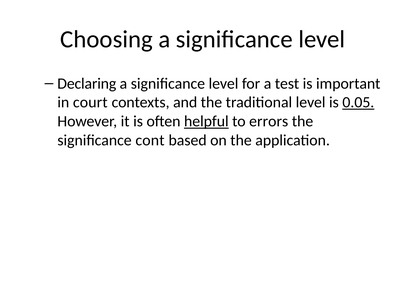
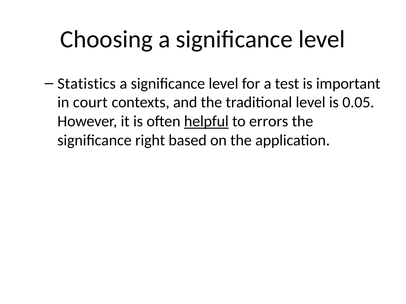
Declaring: Declaring -> Statistics
0.05 underline: present -> none
cont: cont -> right
